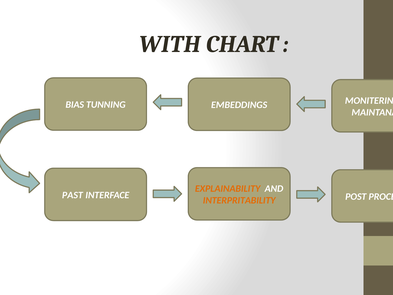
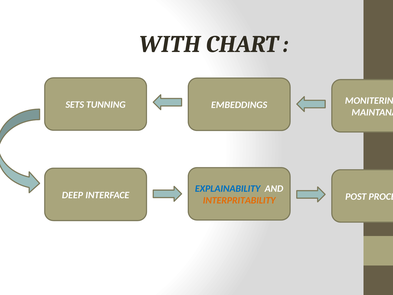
BIAS: BIAS -> SETS
EXPLAINABILITY colour: orange -> blue
PAST: PAST -> DEEP
